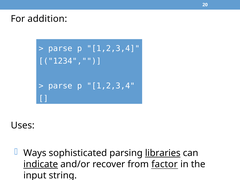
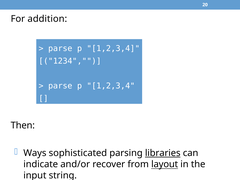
Uses: Uses -> Then
indicate underline: present -> none
factor: factor -> layout
